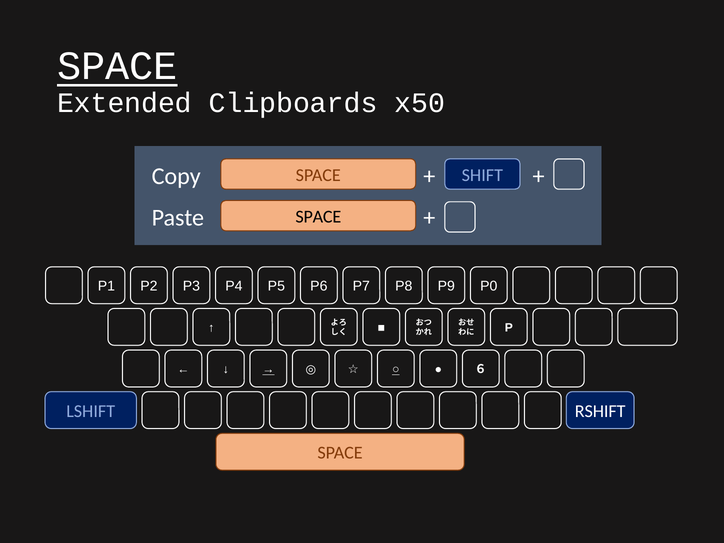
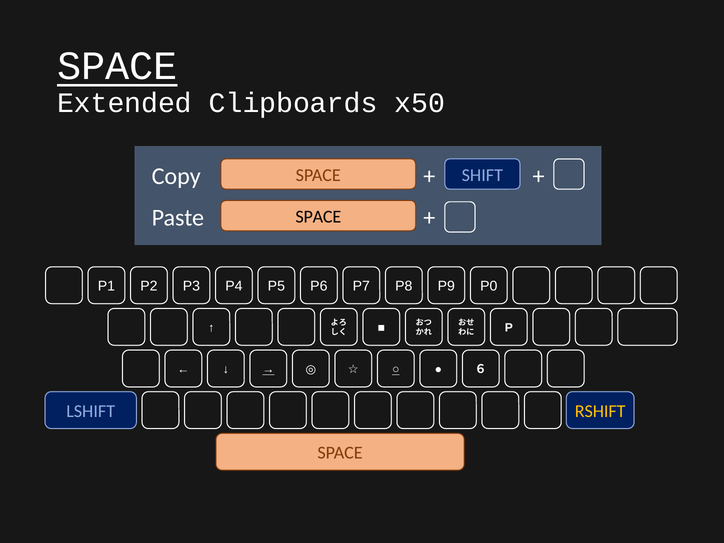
RSHIFT colour: white -> yellow
